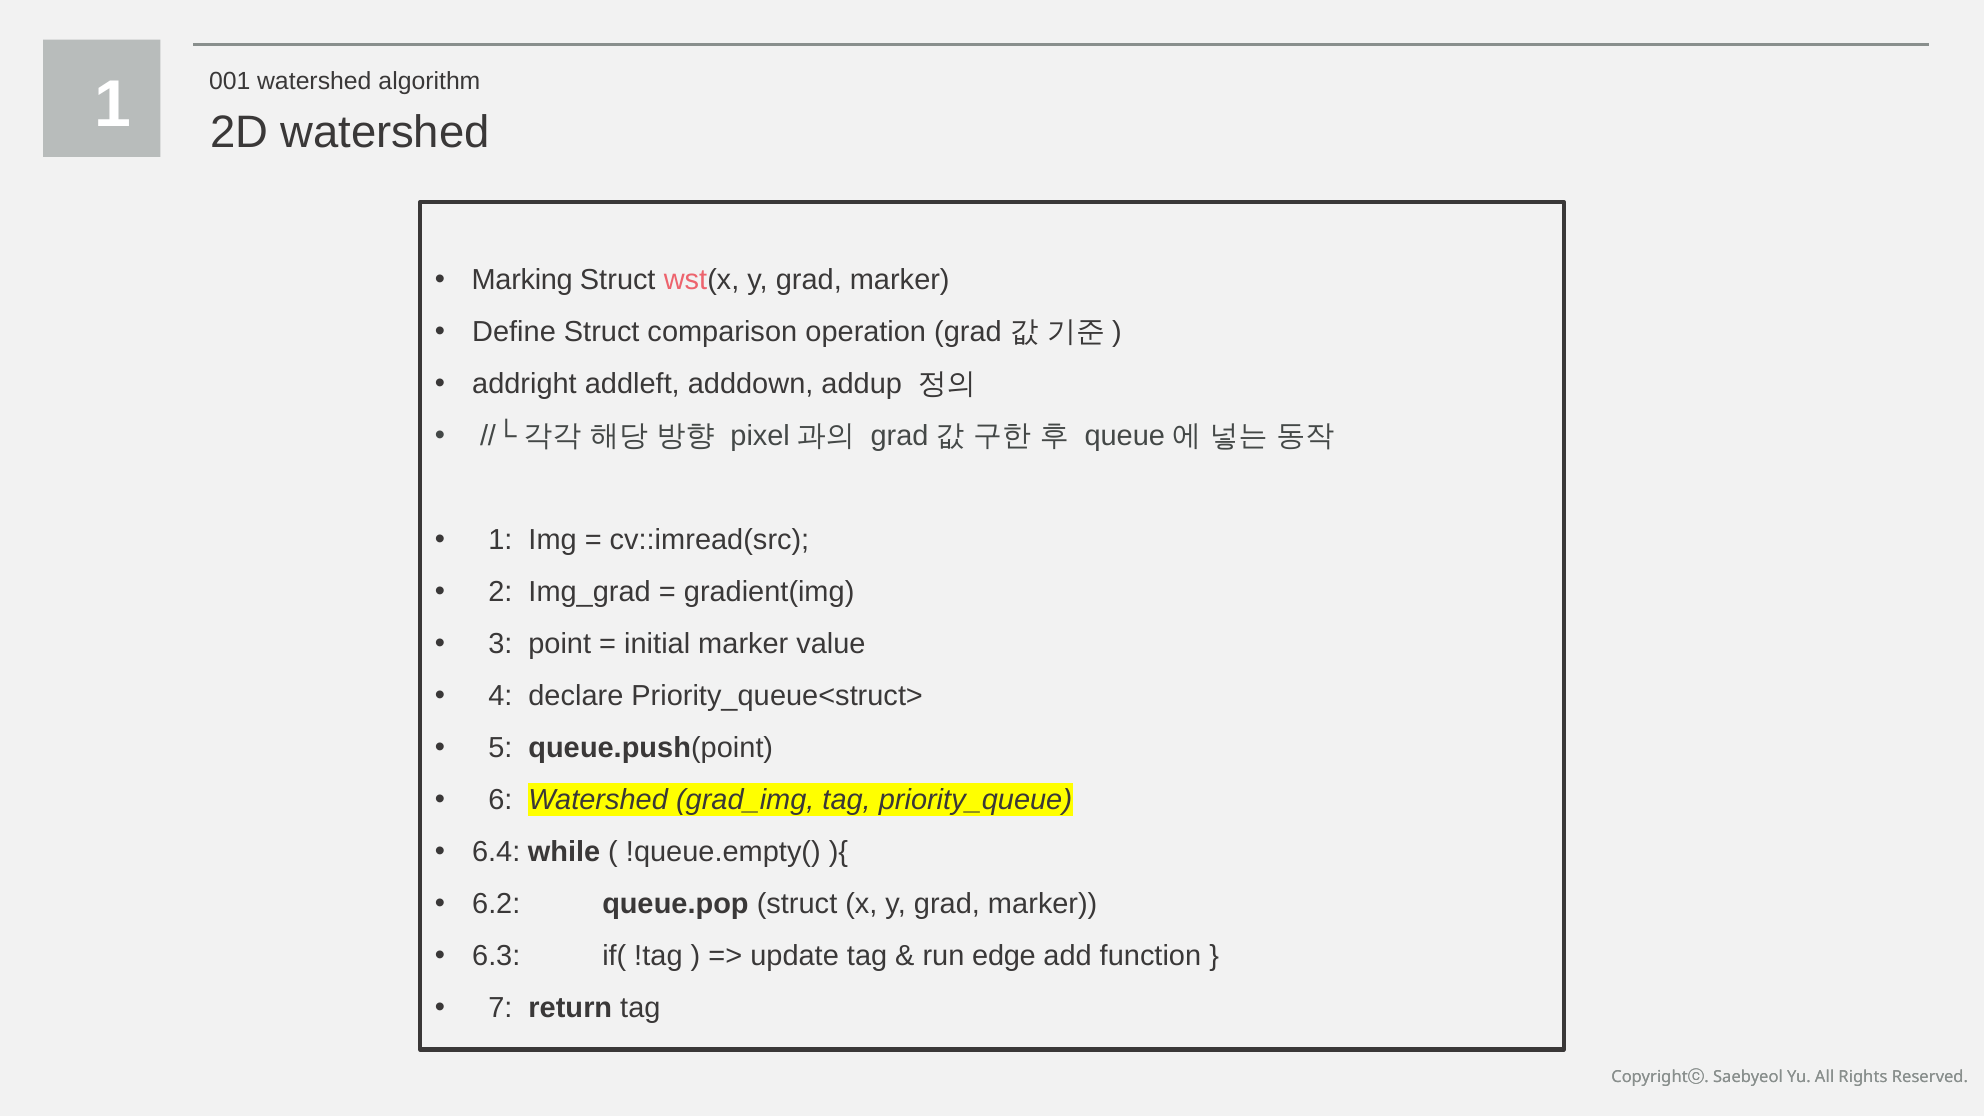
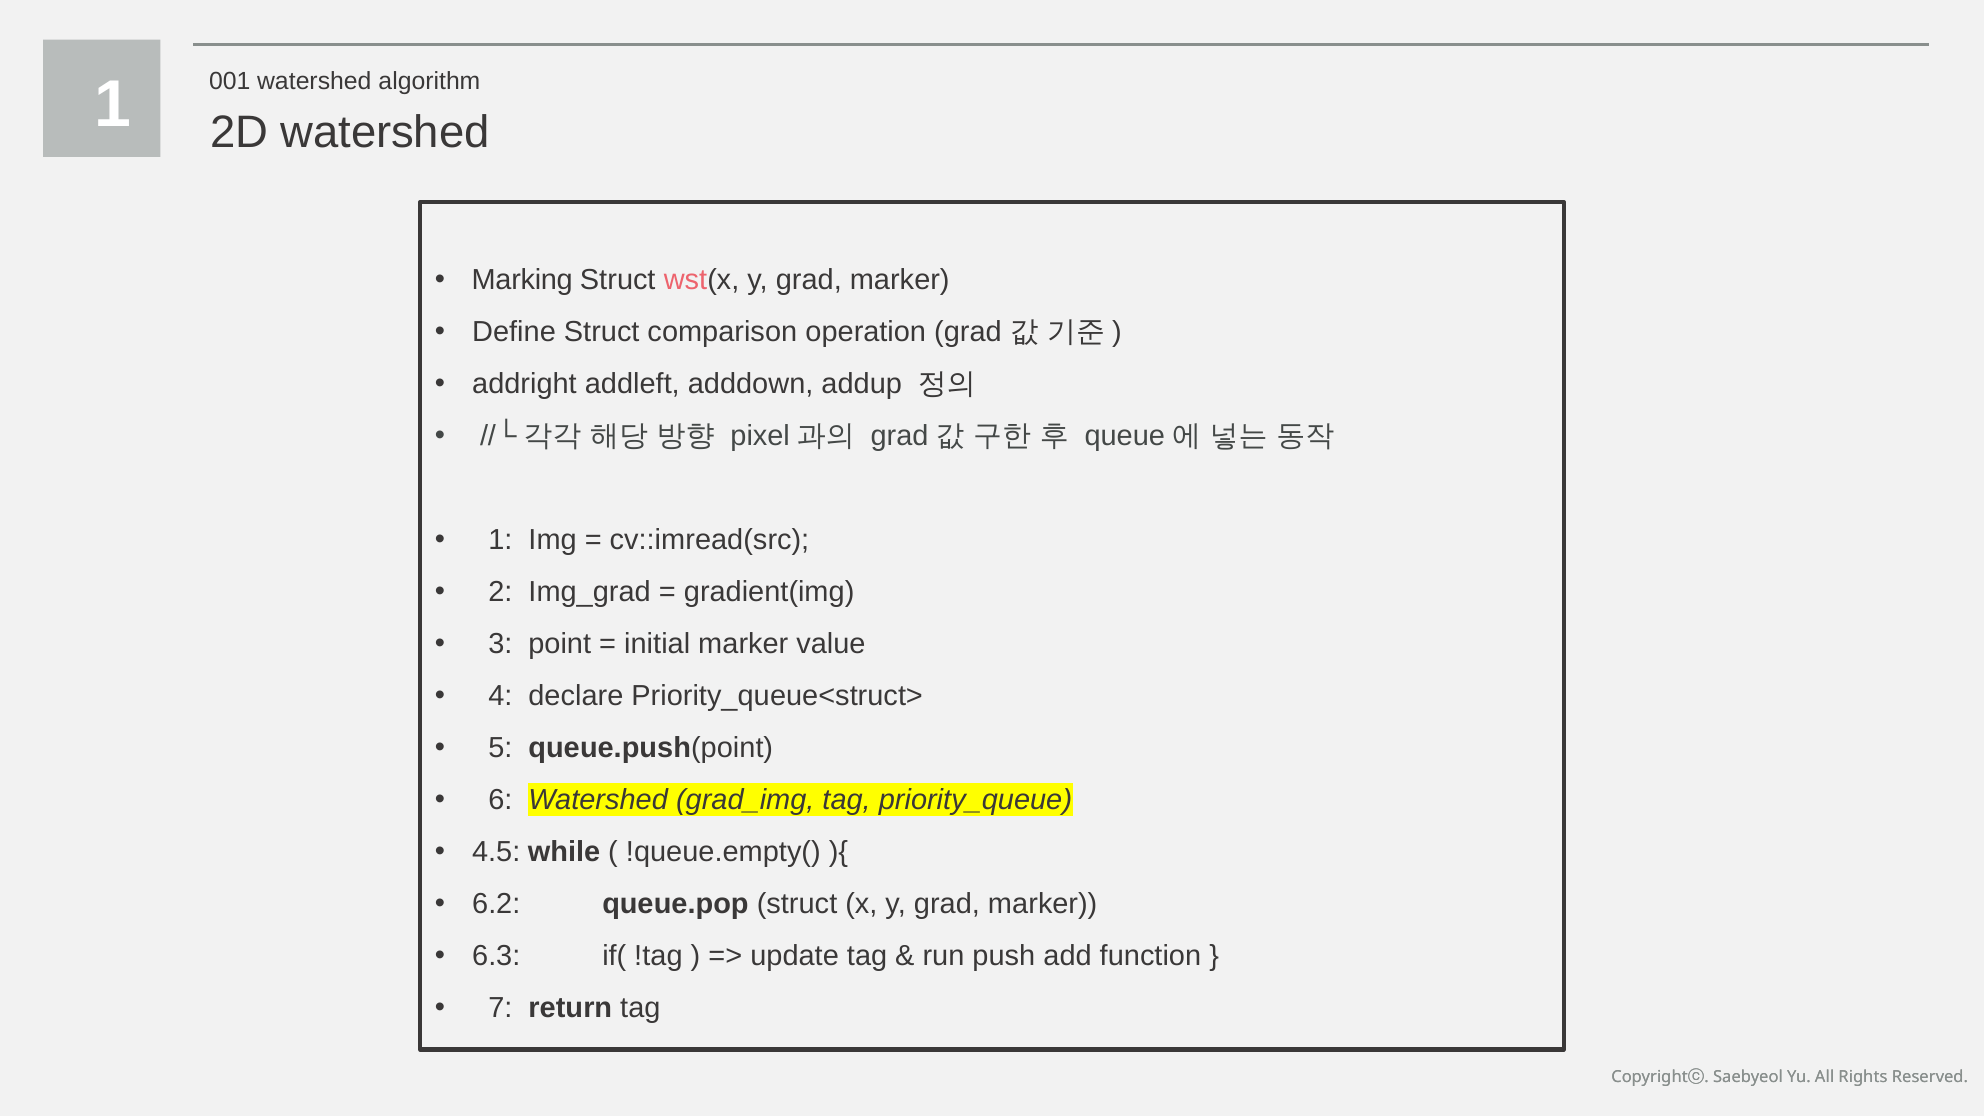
6.4: 6.4 -> 4.5
edge: edge -> push
